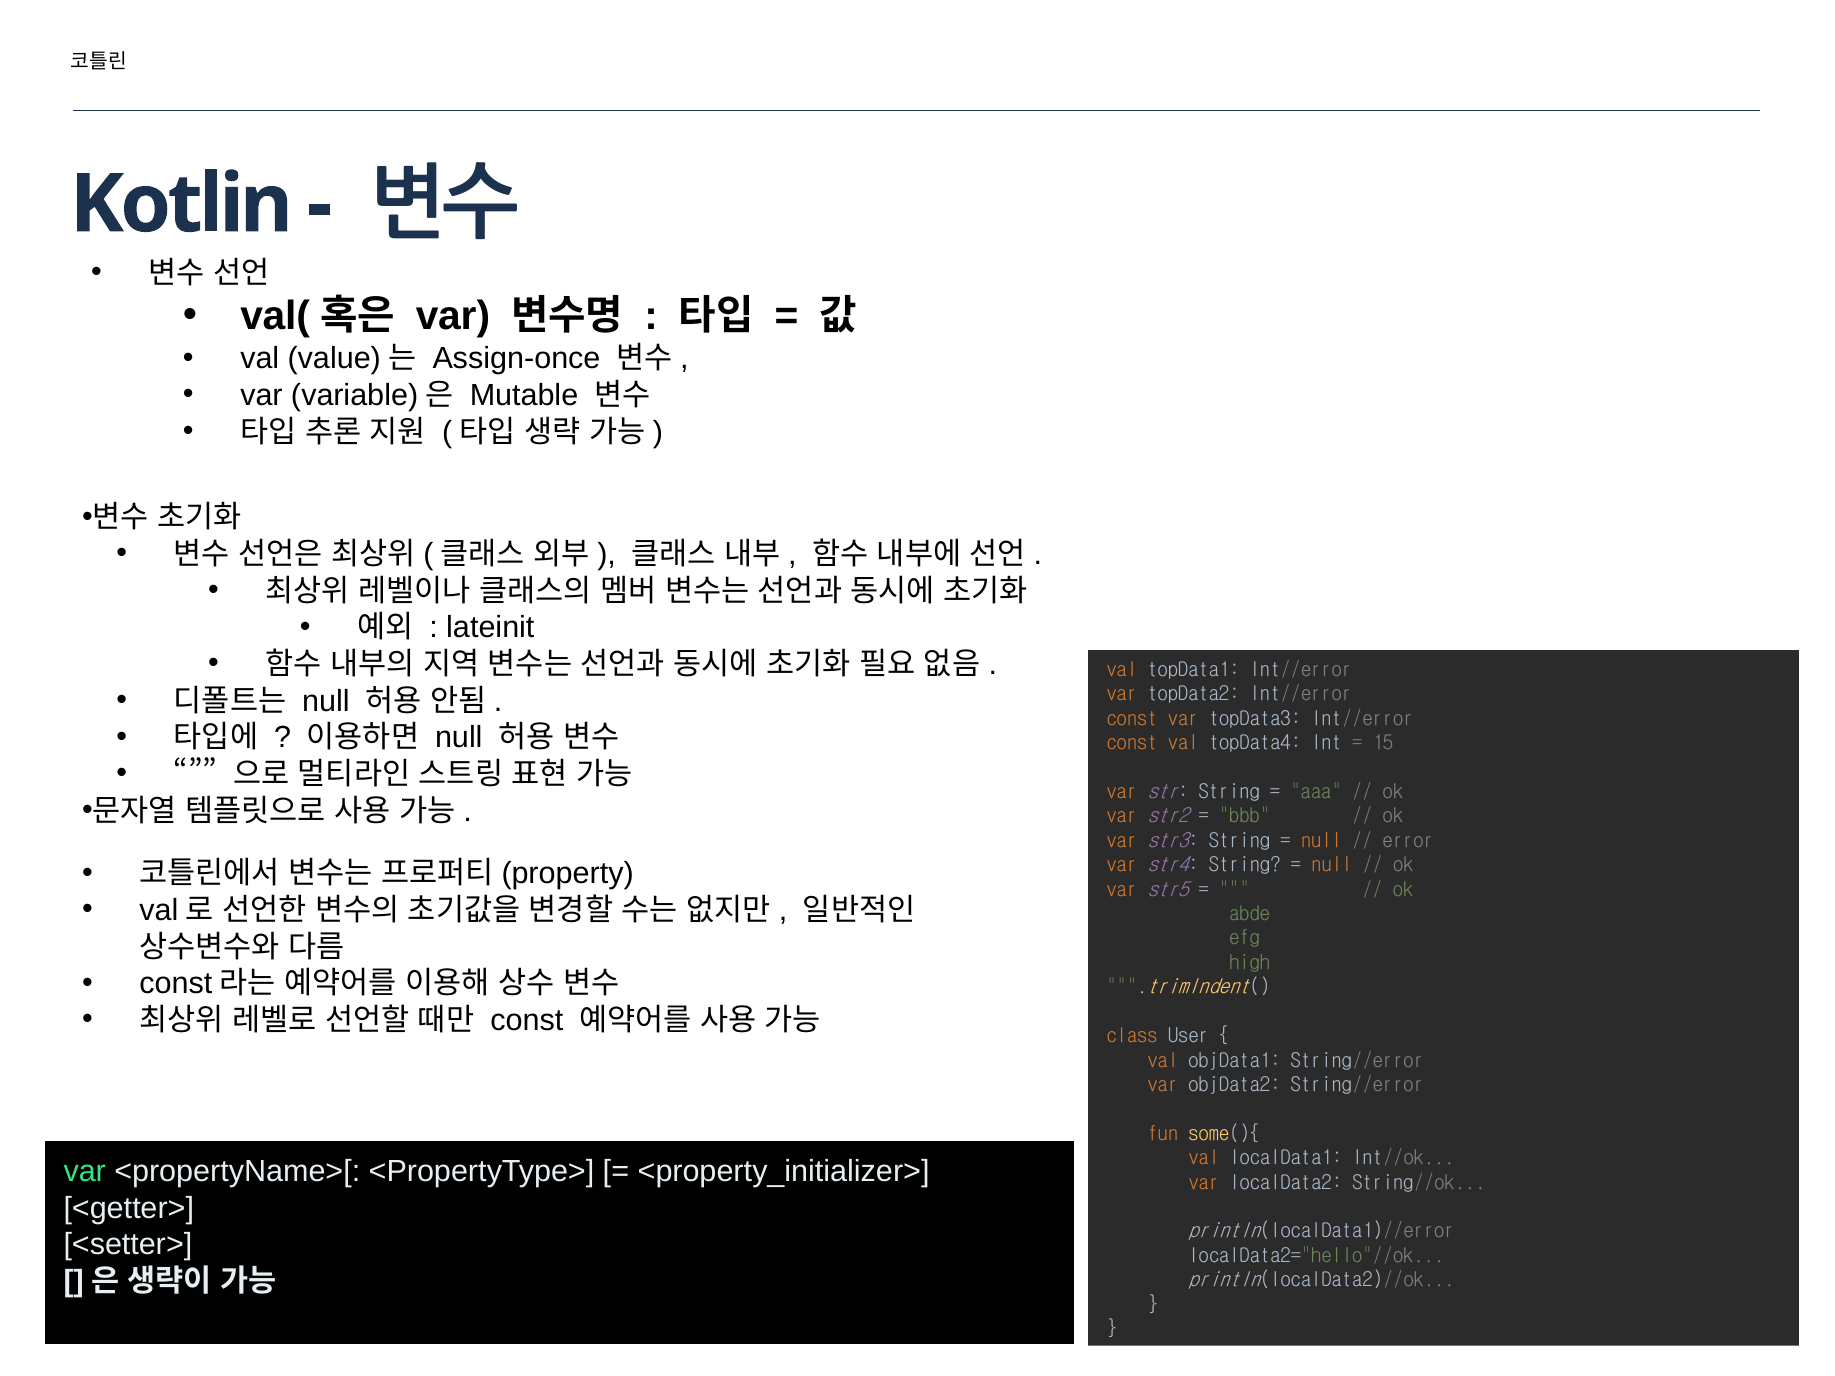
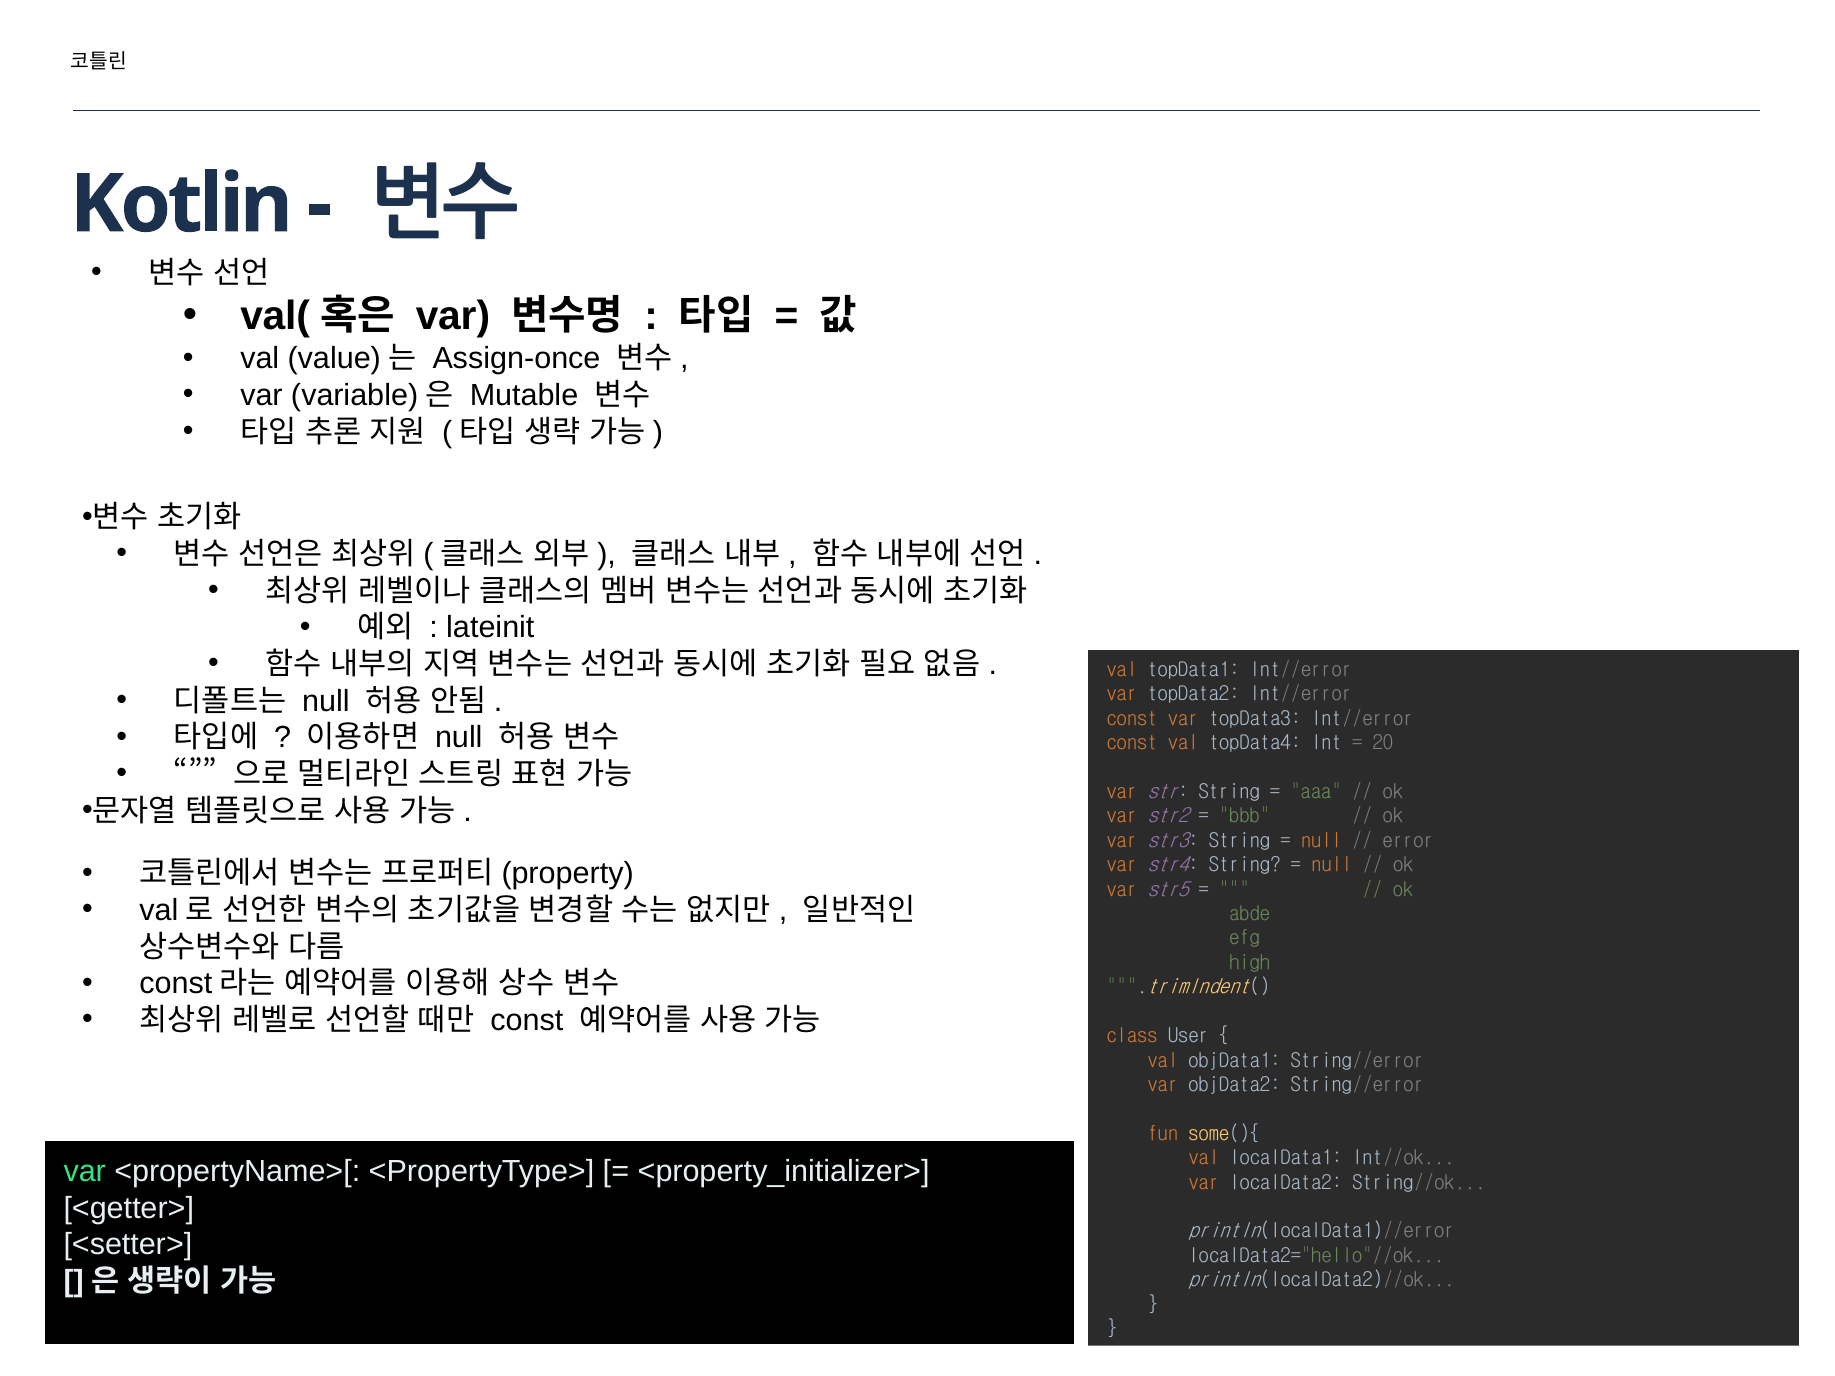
15: 15 -> 20
